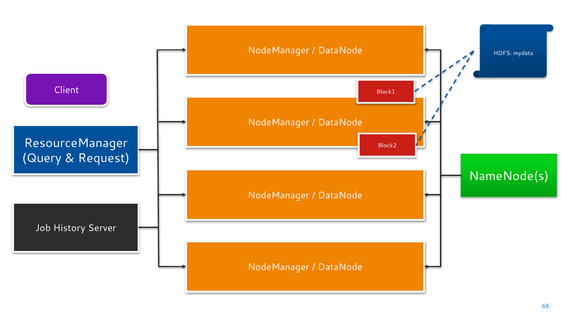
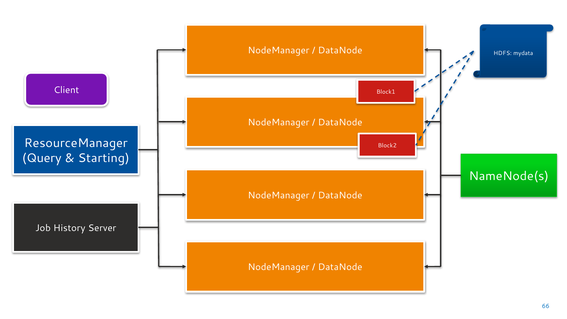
Request: Request -> Starting
